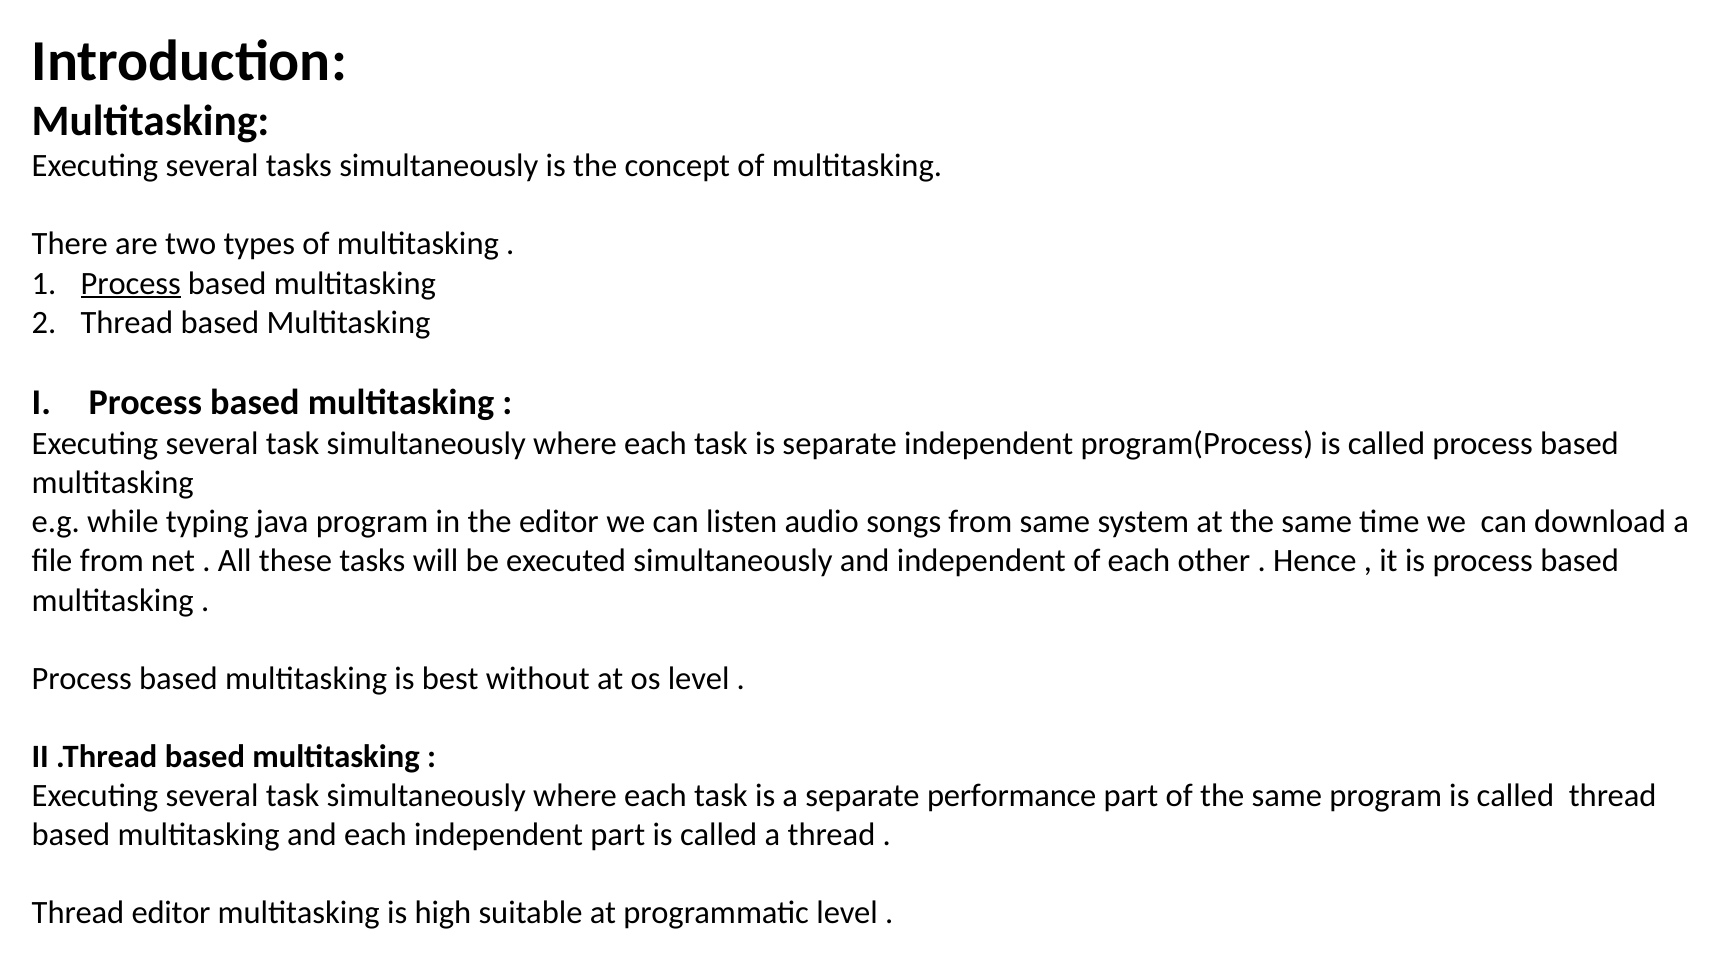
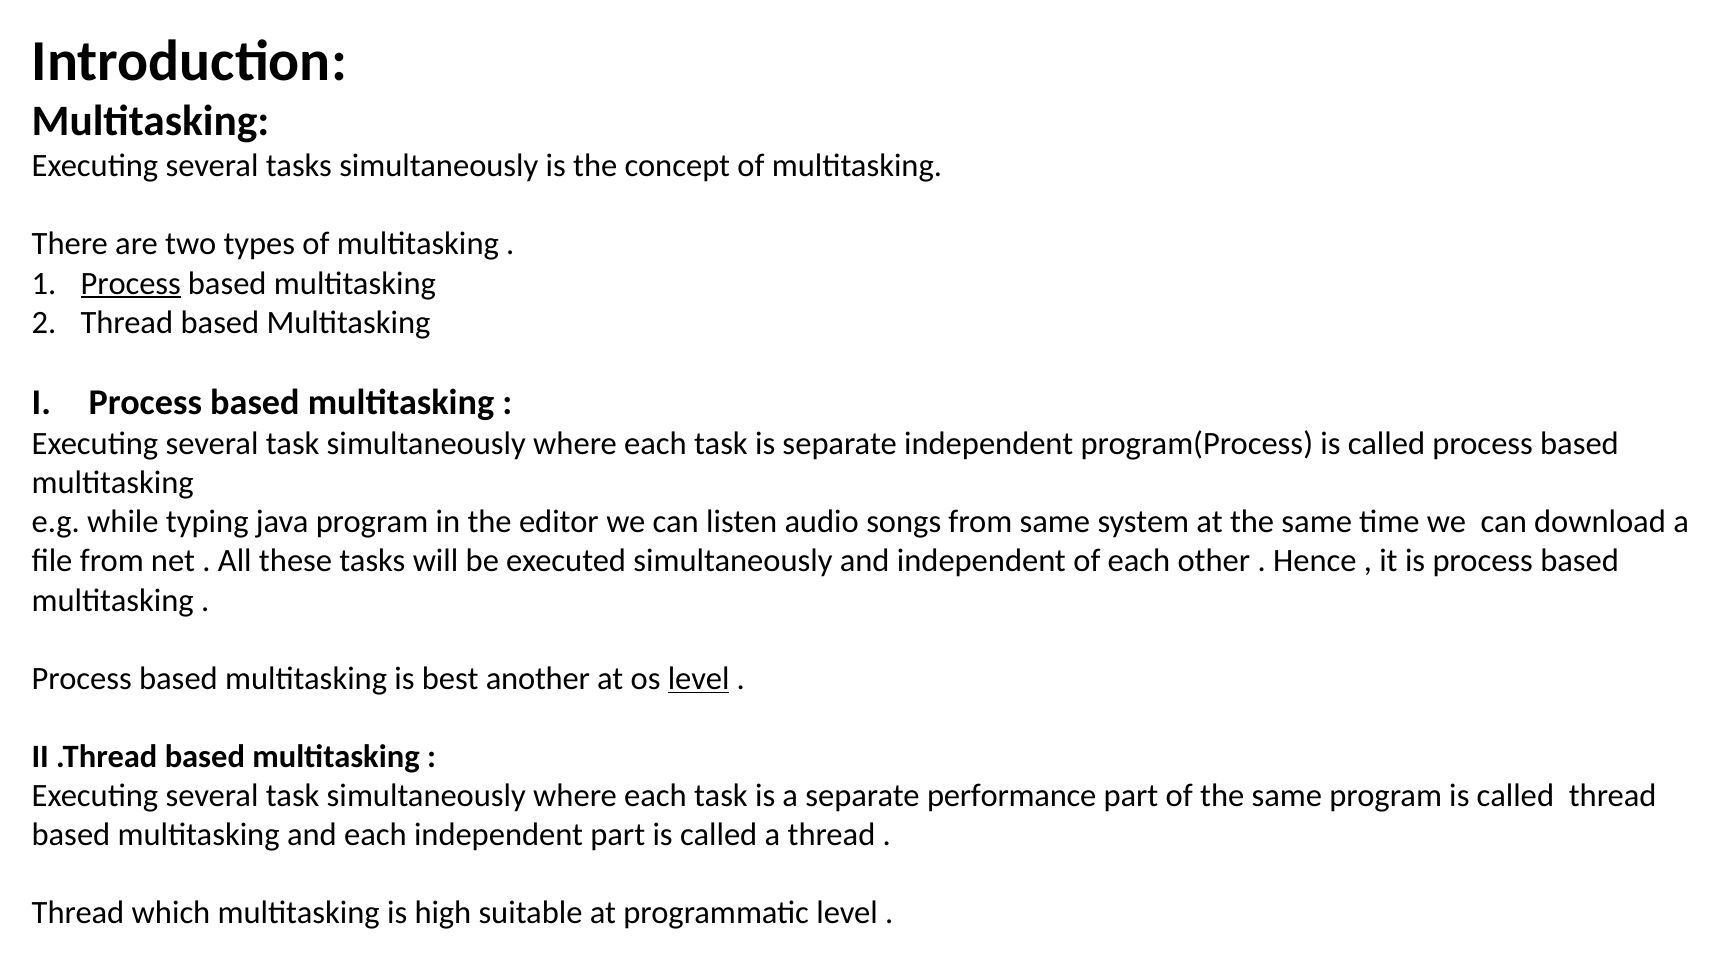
without: without -> another
level at (699, 678) underline: none -> present
Thread editor: editor -> which
